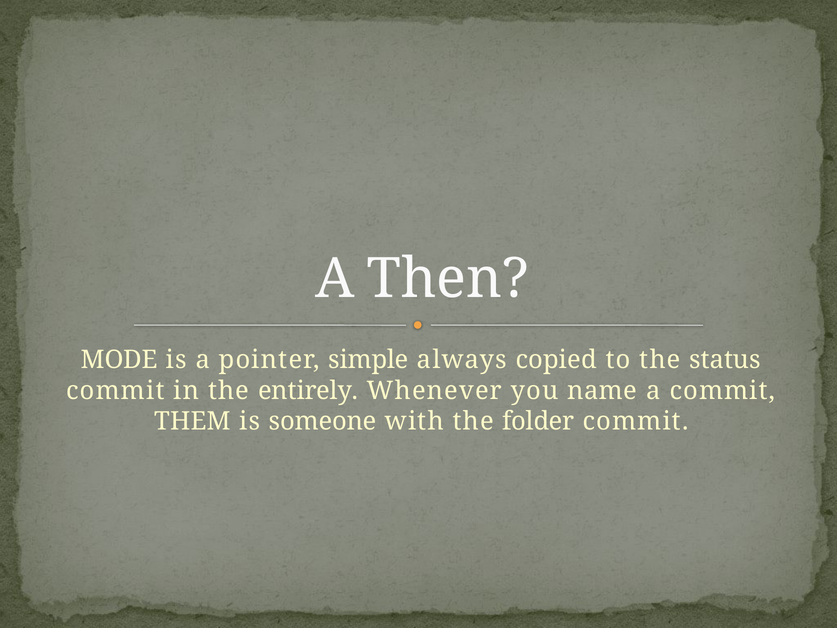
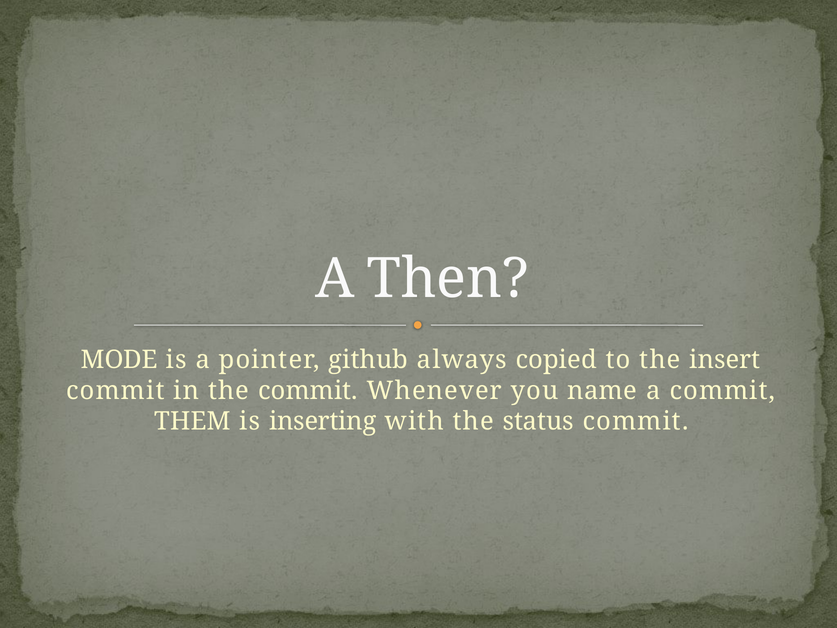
simple: simple -> github
status: status -> insert
the entirely: entirely -> commit
someone: someone -> inserting
folder: folder -> status
